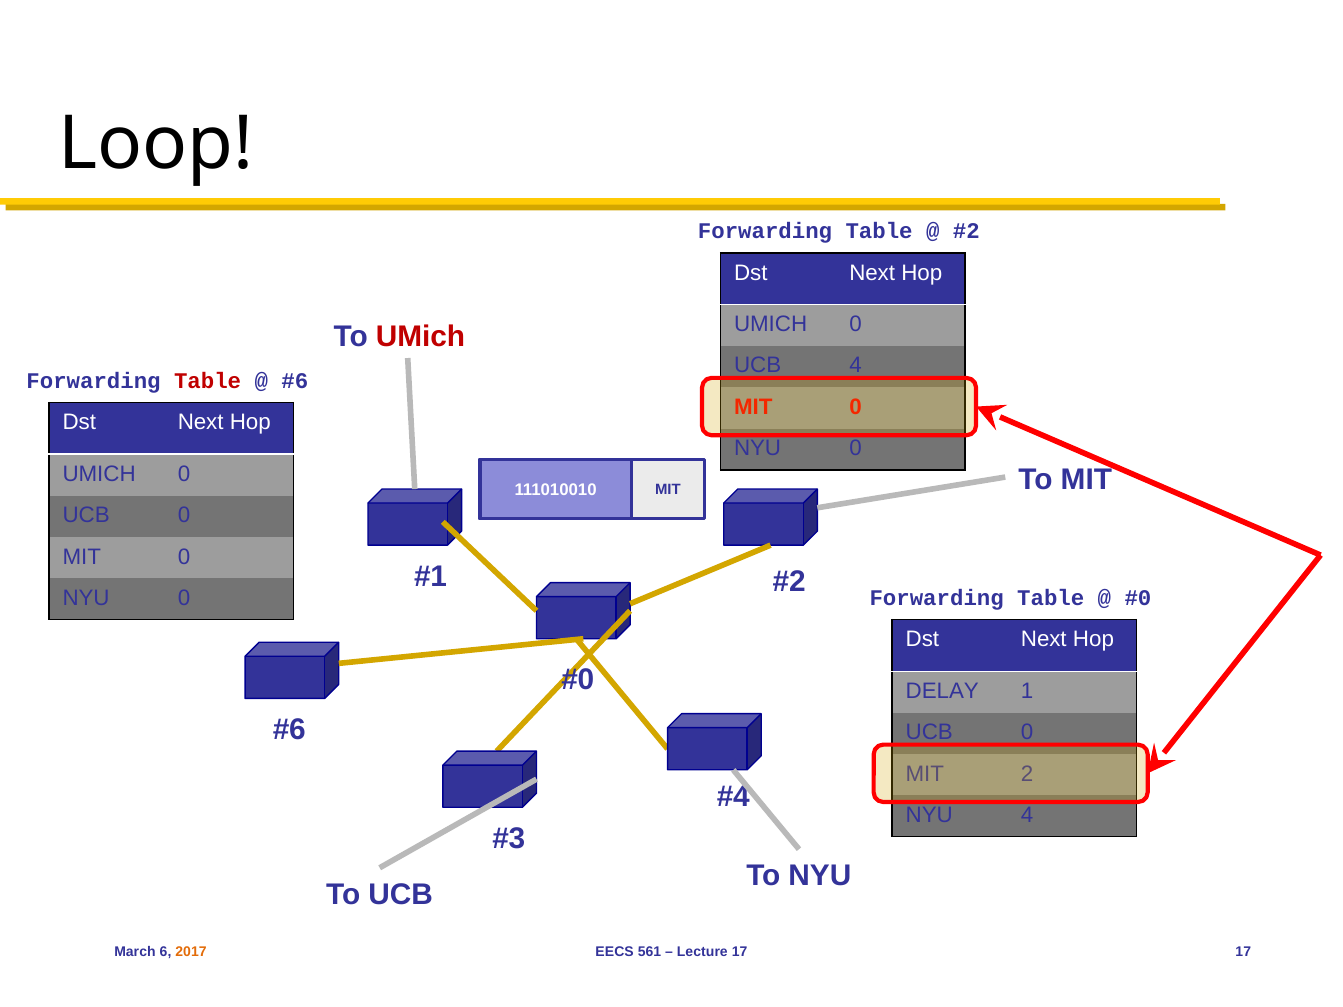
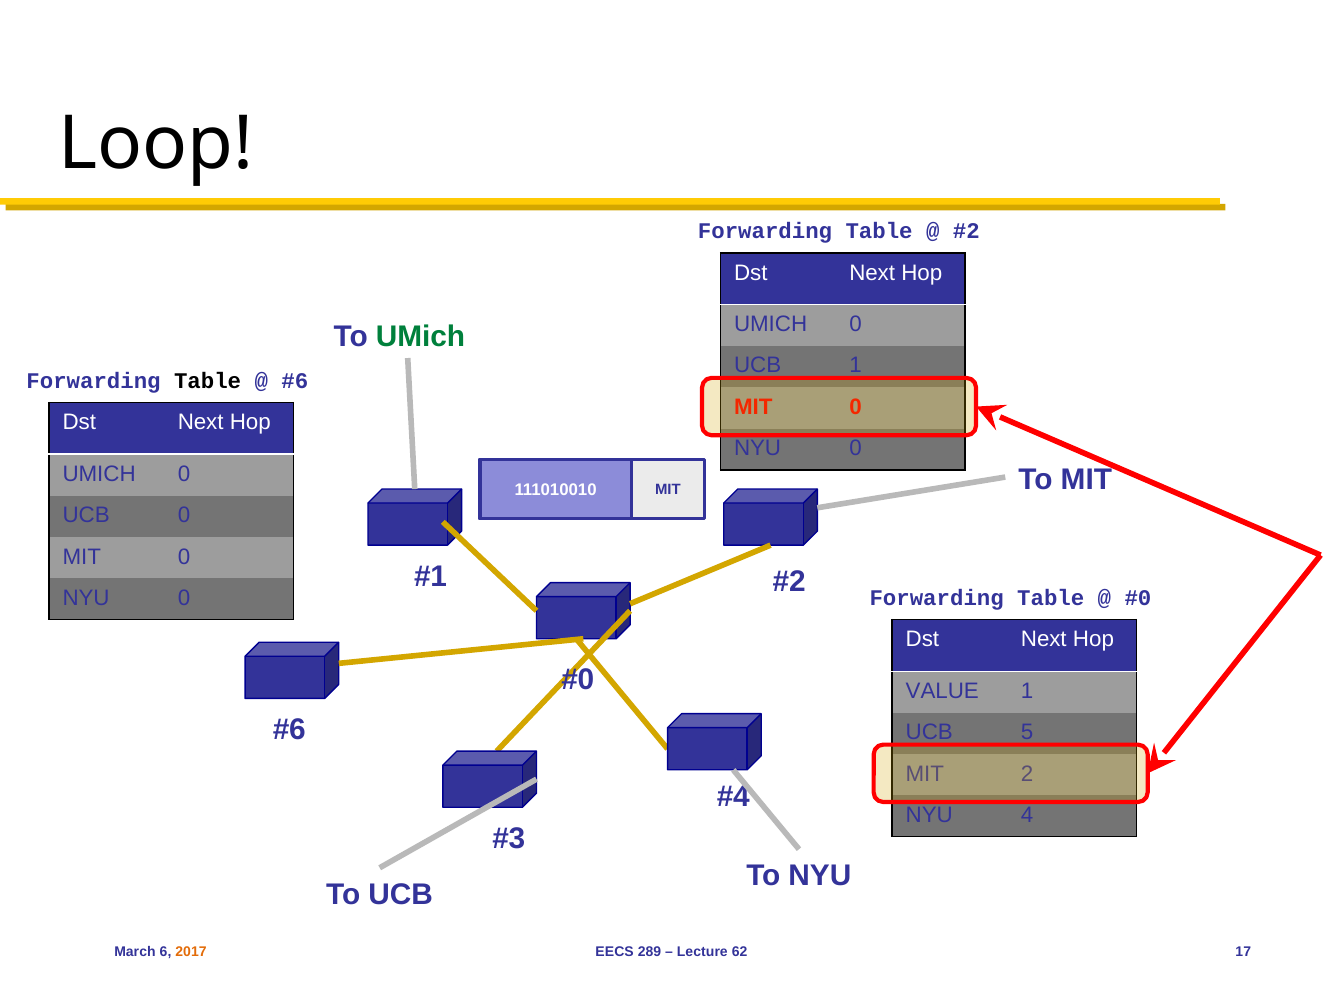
UMich at (421, 336) colour: red -> green
UCB 4: 4 -> 1
Table at (208, 381) colour: red -> black
DELAY: DELAY -> VALUE
0 at (1027, 733): 0 -> 5
561: 561 -> 289
Lecture 17: 17 -> 62
